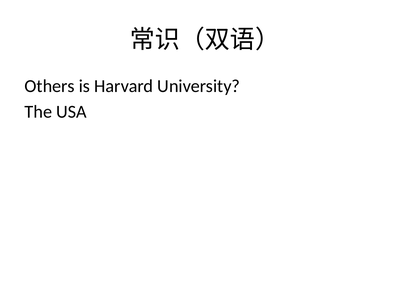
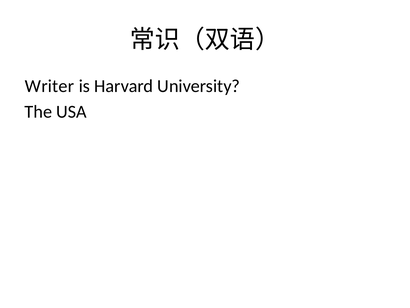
Others: Others -> Writer
